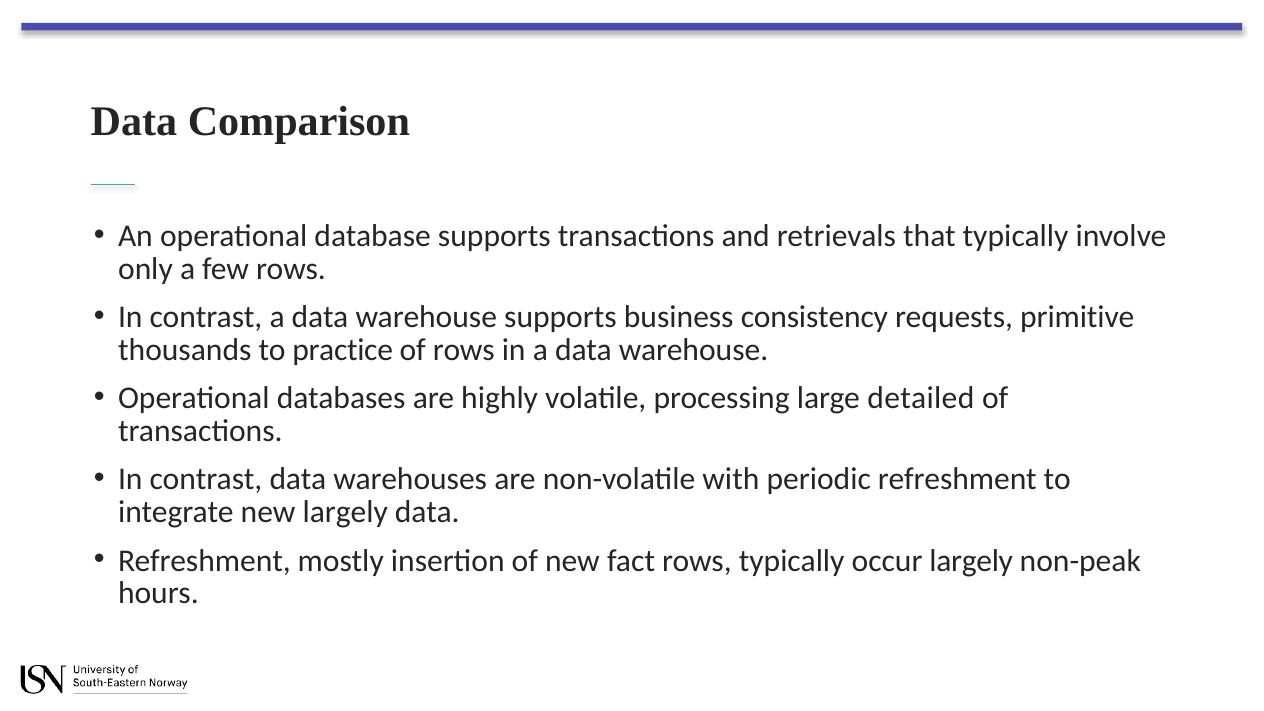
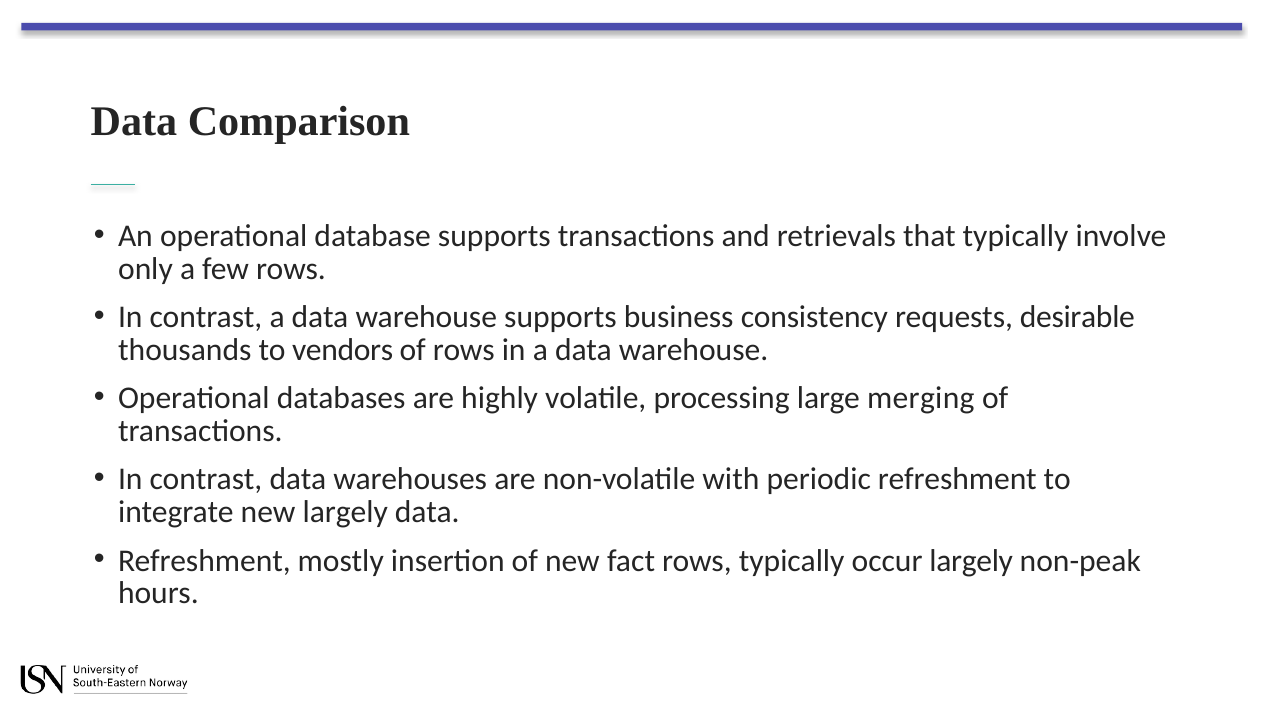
primitive: primitive -> desirable
practice: practice -> vendors
detailed: detailed -> merging
